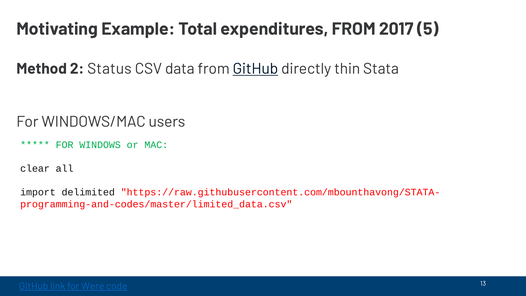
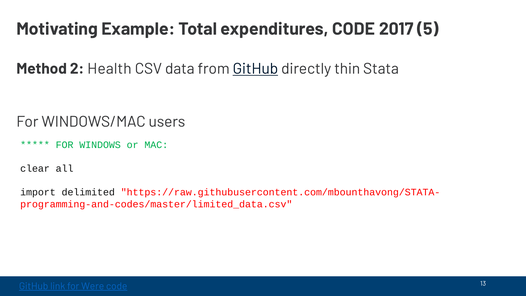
expenditures FROM: FROM -> CODE
Status: Status -> Health
